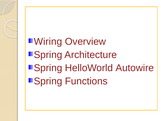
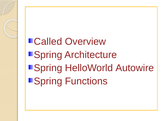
Wiring: Wiring -> Called
